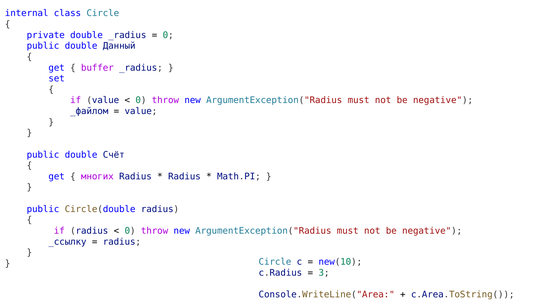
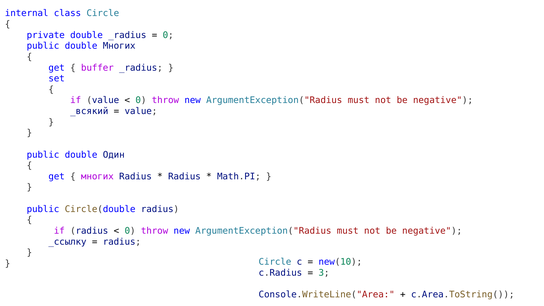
double Данный: Данный -> Многих
_файлом: _файлом -> _всякий
Счёт: Счёт -> Один
